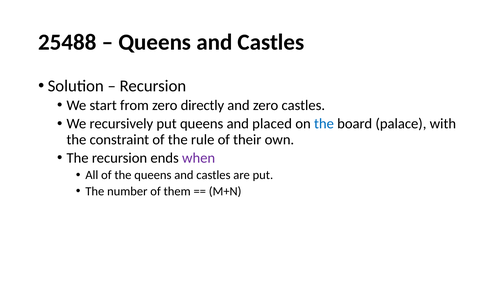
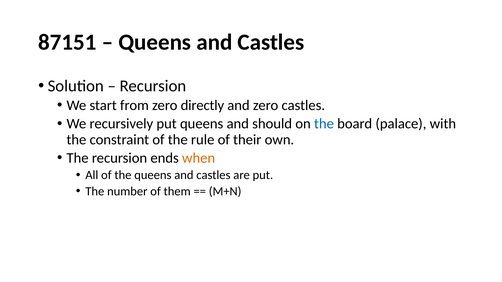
25488: 25488 -> 87151
placed: placed -> should
when colour: purple -> orange
